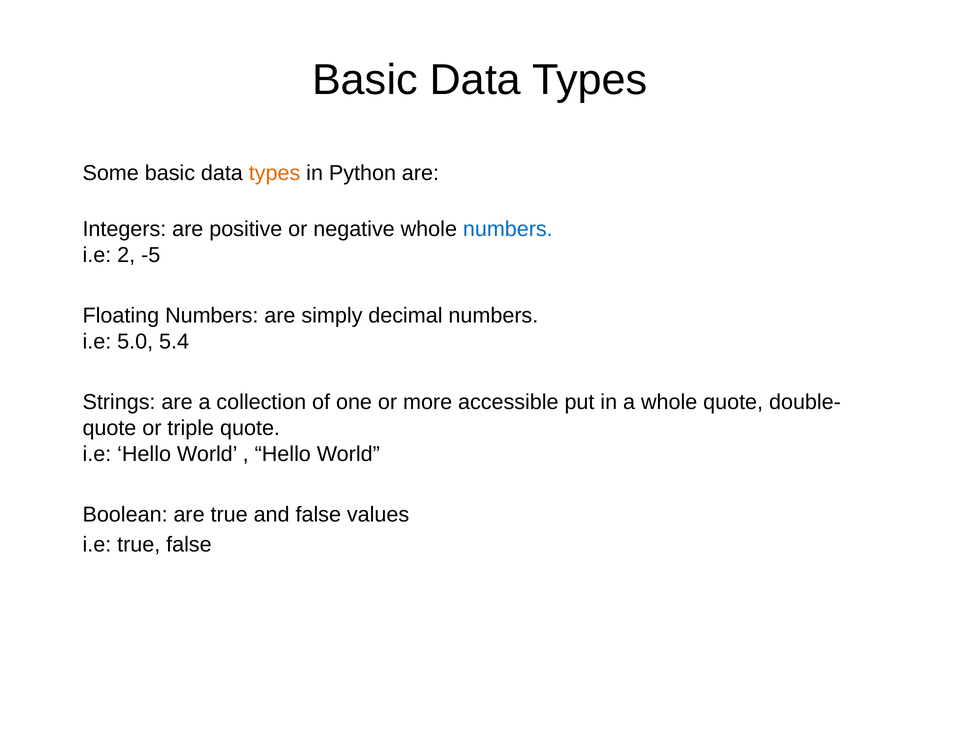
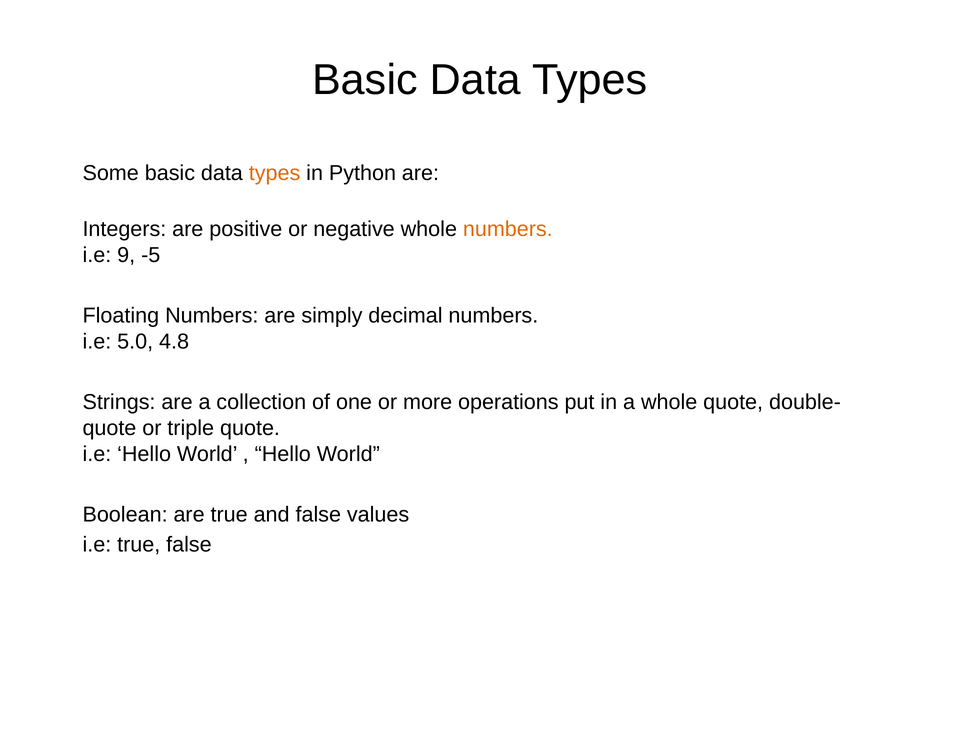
numbers at (508, 229) colour: blue -> orange
2: 2 -> 9
5.4: 5.4 -> 4.8
accessible: accessible -> operations
